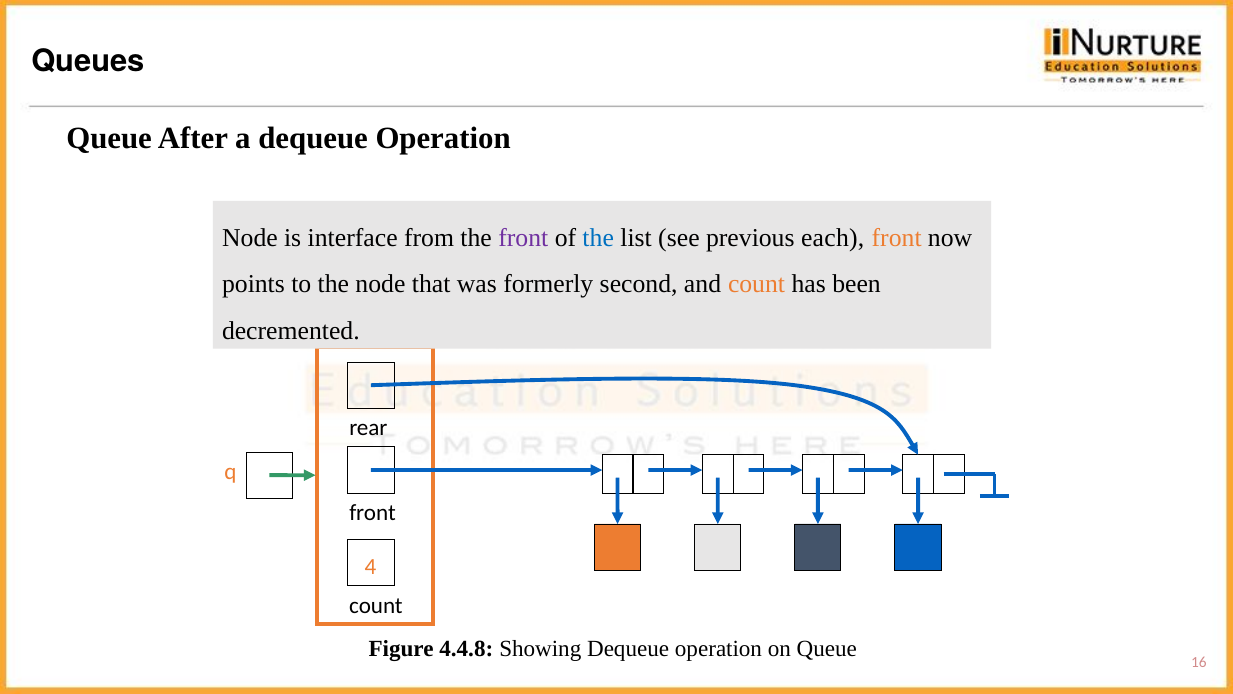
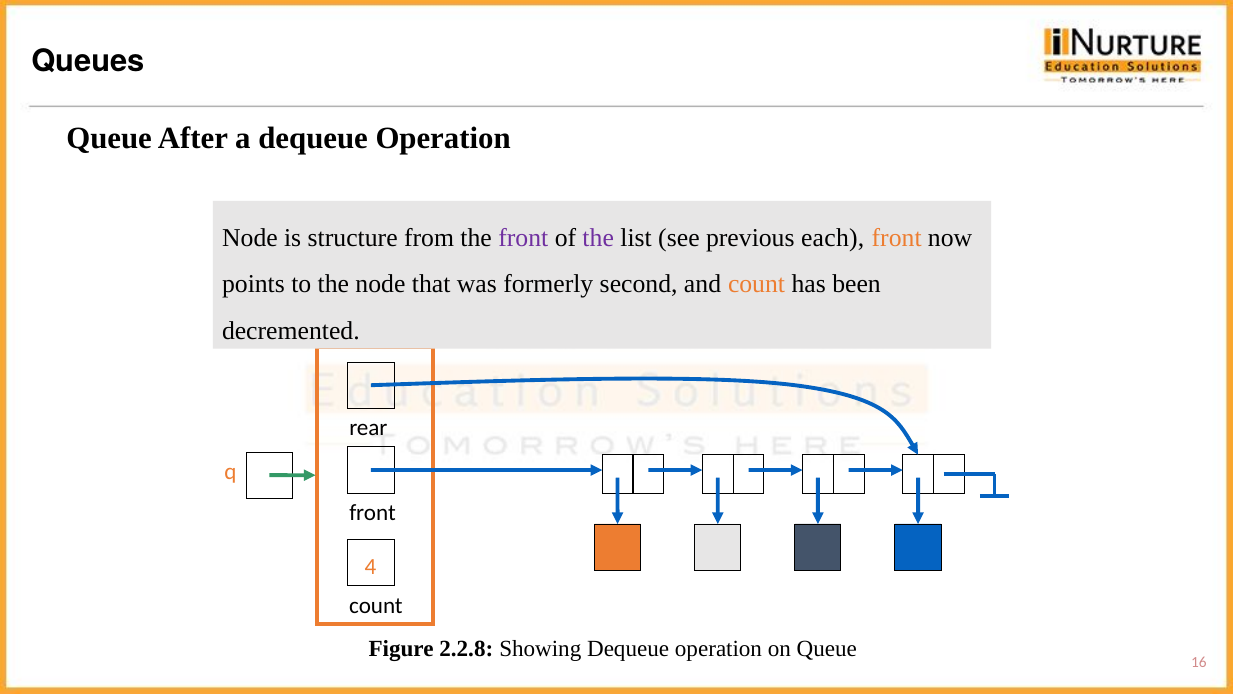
interface: interface -> structure
the at (598, 238) colour: blue -> purple
4.4.8: 4.4.8 -> 2.2.8
